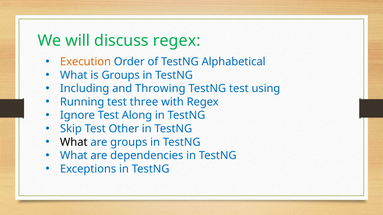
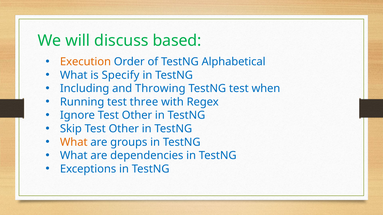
discuss regex: regex -> based
is Groups: Groups -> Specify
using: using -> when
Ignore Test Along: Along -> Other
What at (74, 142) colour: black -> orange
